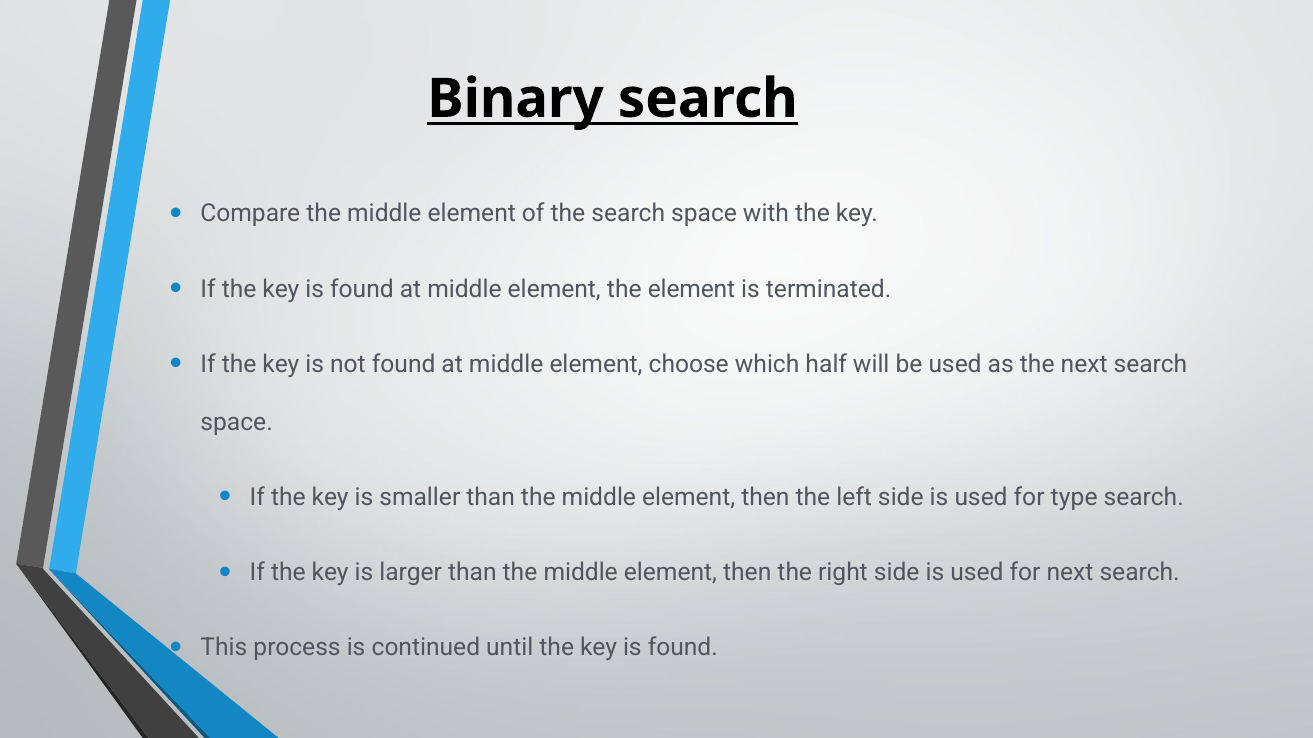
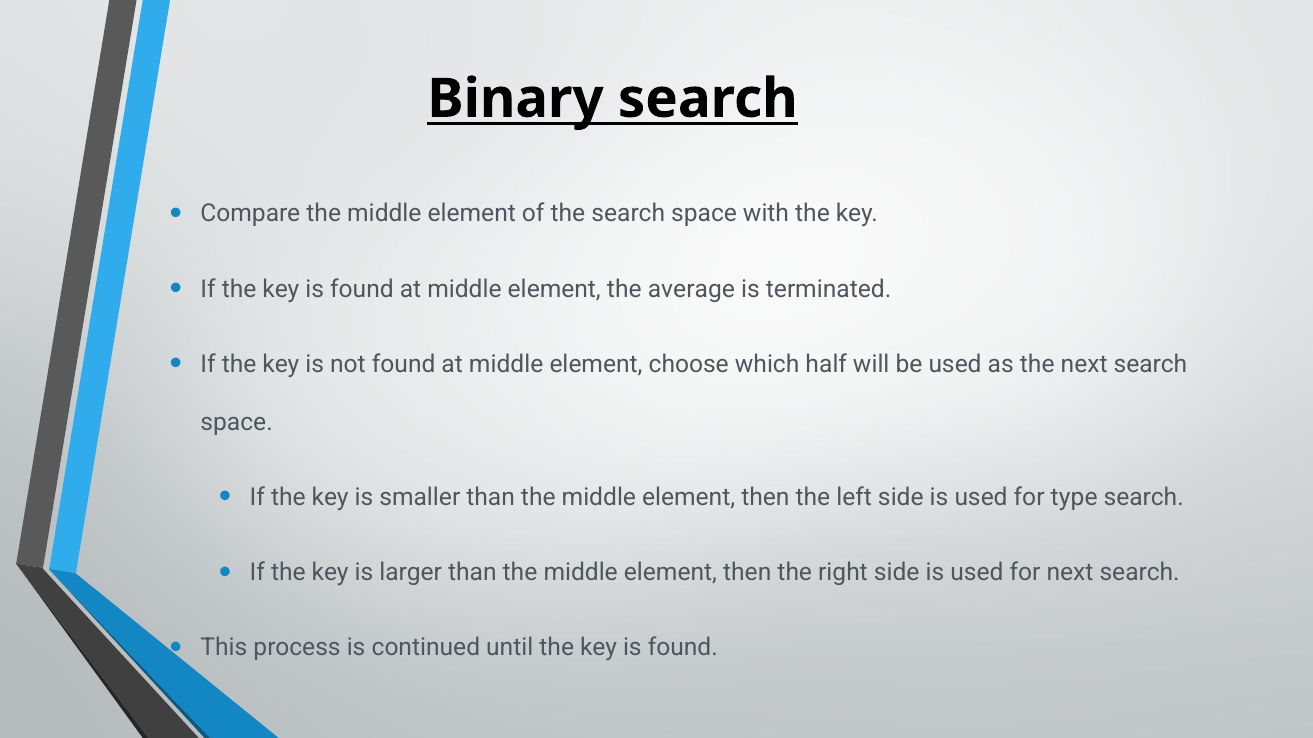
the element: element -> average
